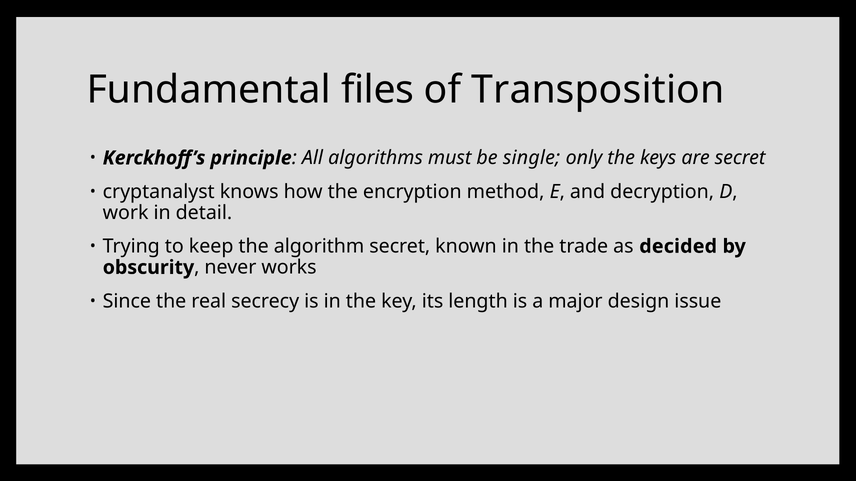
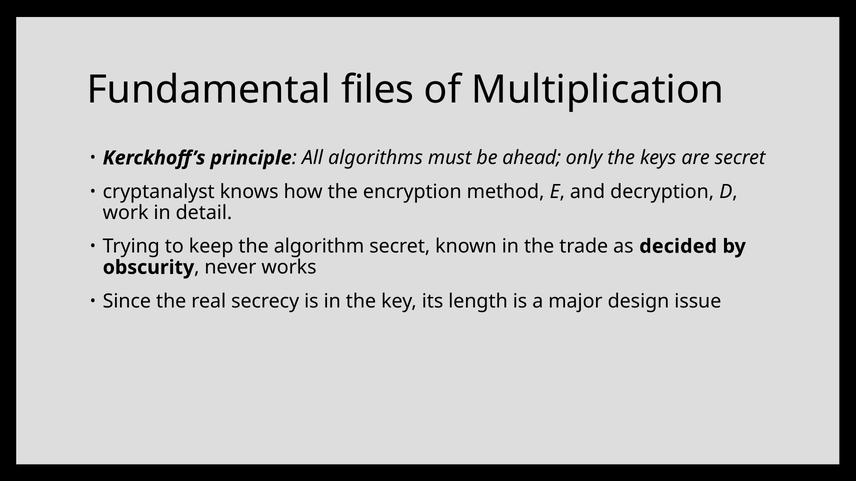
Transposition: Transposition -> Multiplication
single: single -> ahead
